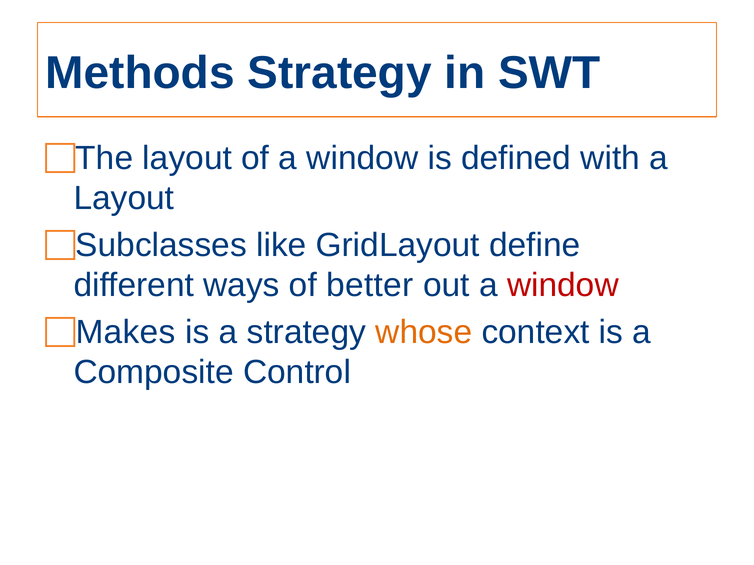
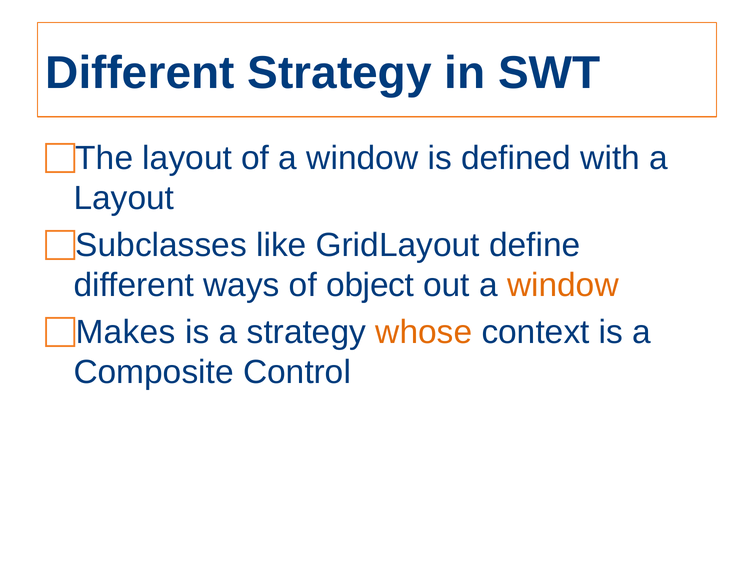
Methods at (140, 73): Methods -> Different
better: better -> object
window at (563, 286) colour: red -> orange
